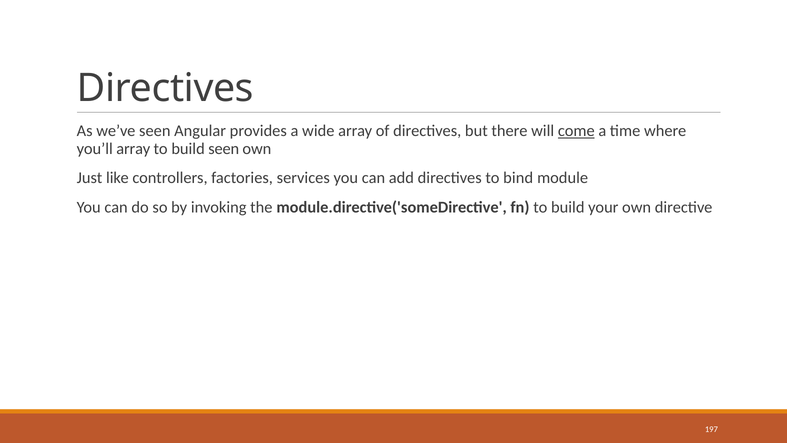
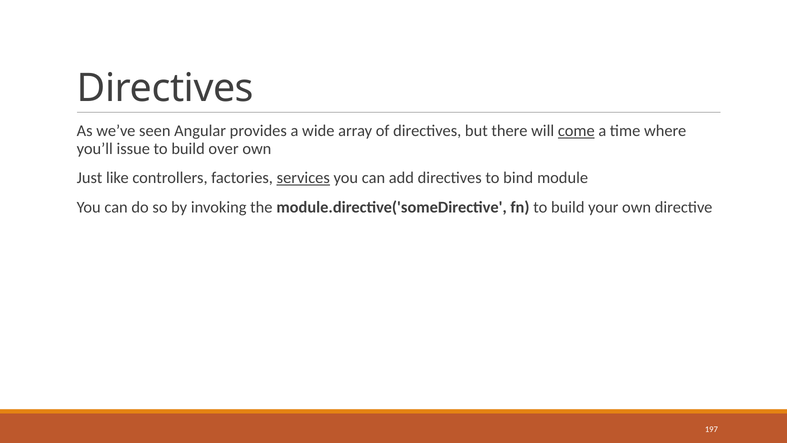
you’ll array: array -> issue
build seen: seen -> over
services underline: none -> present
